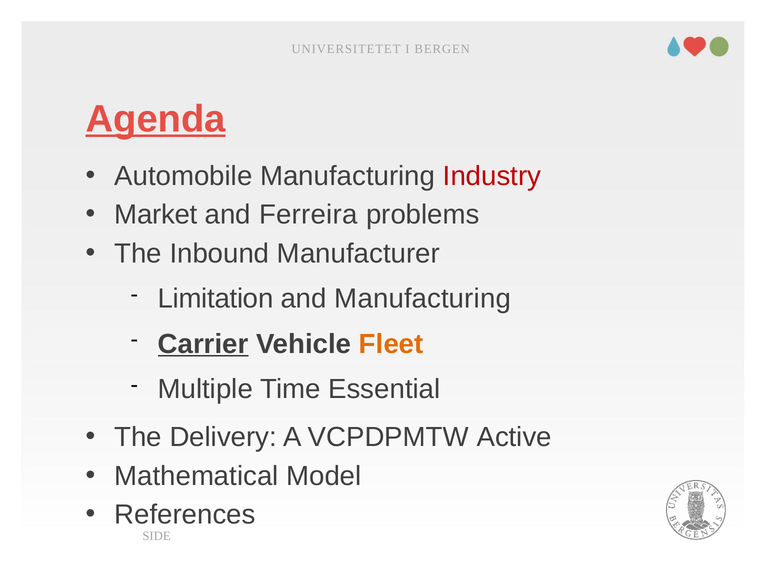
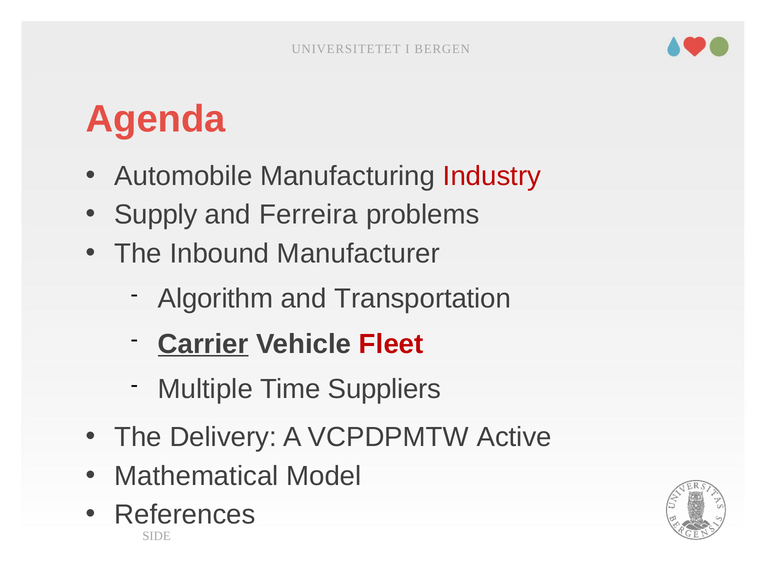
Agenda underline: present -> none
Market: Market -> Supply
Limitation: Limitation -> Algorithm
and Manufacturing: Manufacturing -> Transportation
Fleet colour: orange -> red
Essential: Essential -> Suppliers
